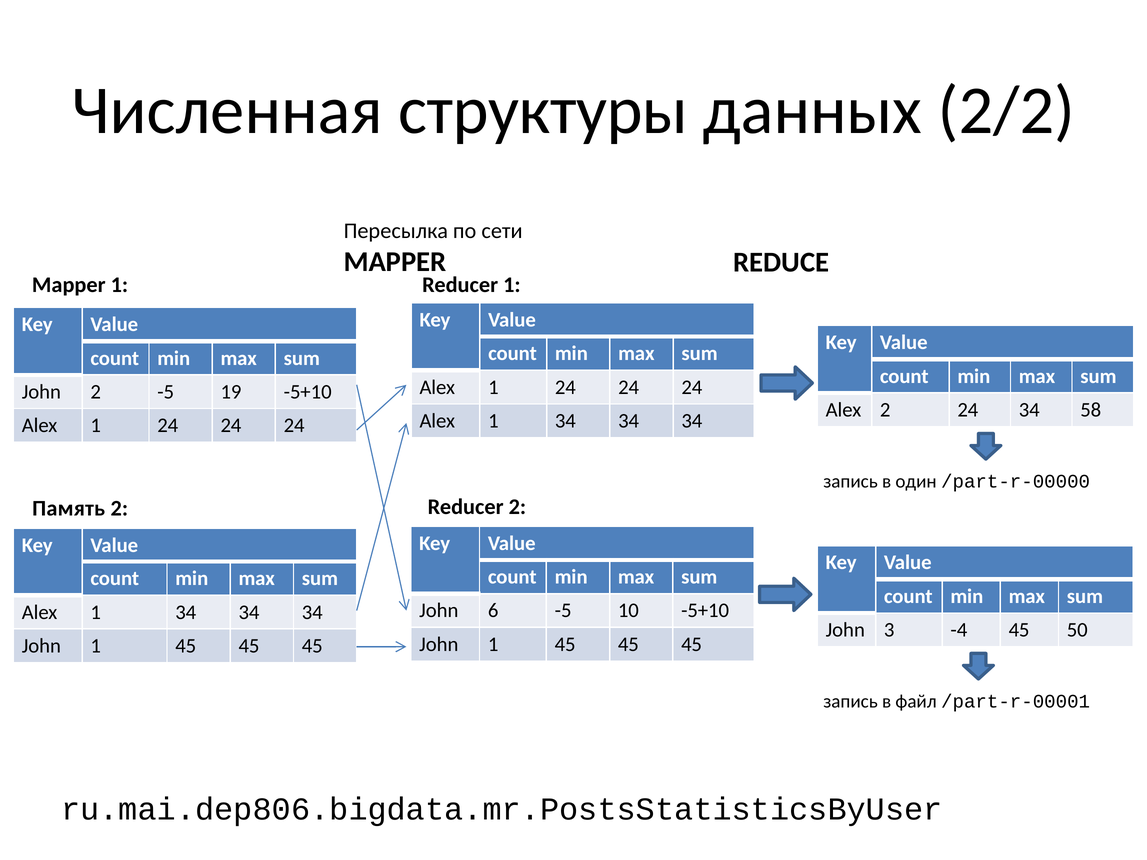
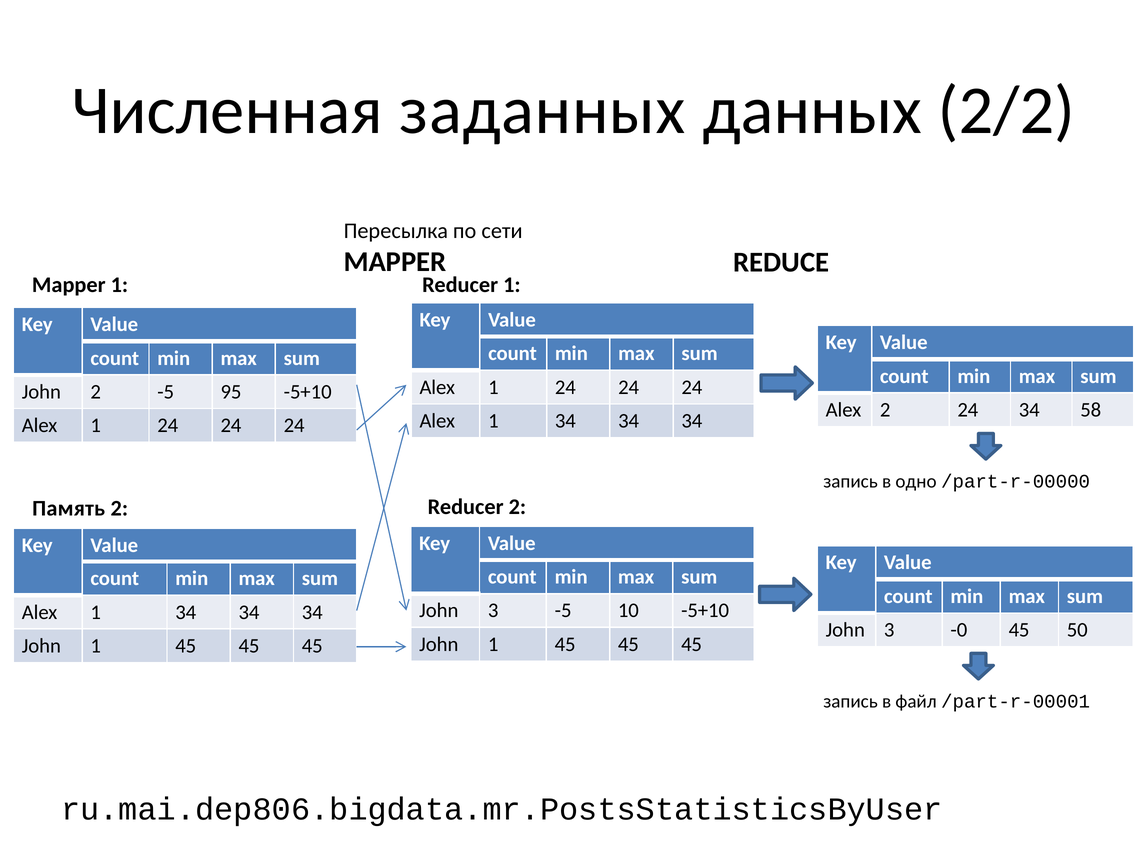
структуры: структуры -> заданных
19: 19 -> 95
один: один -> одно
6 at (493, 611): 6 -> 3
-4: -4 -> -0
